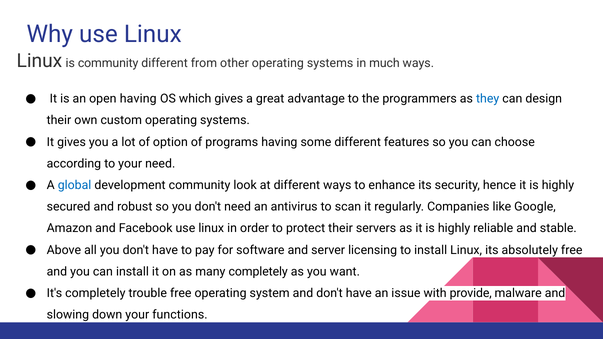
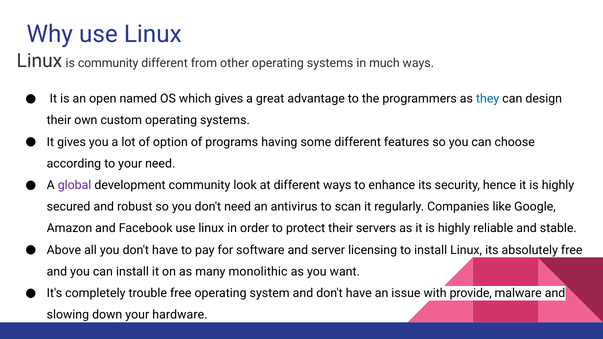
open having: having -> named
global colour: blue -> purple
many completely: completely -> monolithic
functions: functions -> hardware
